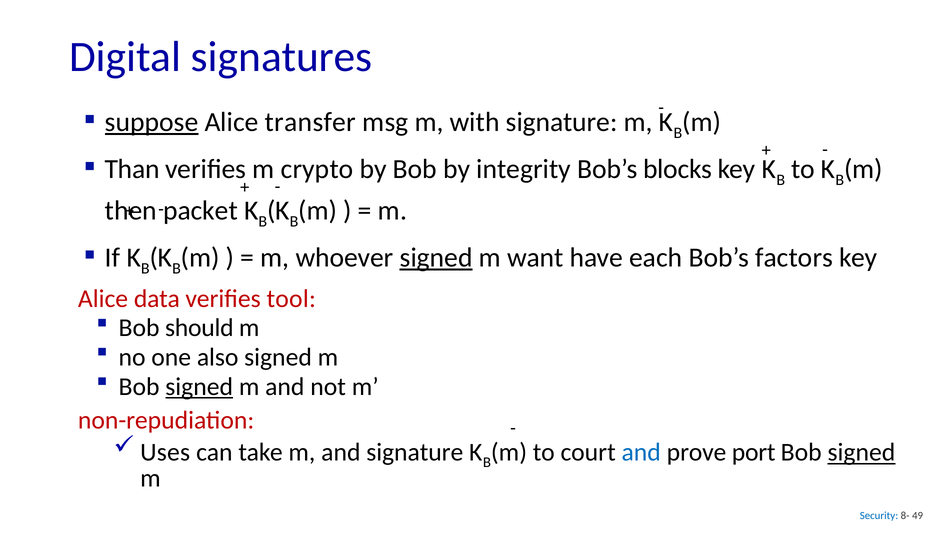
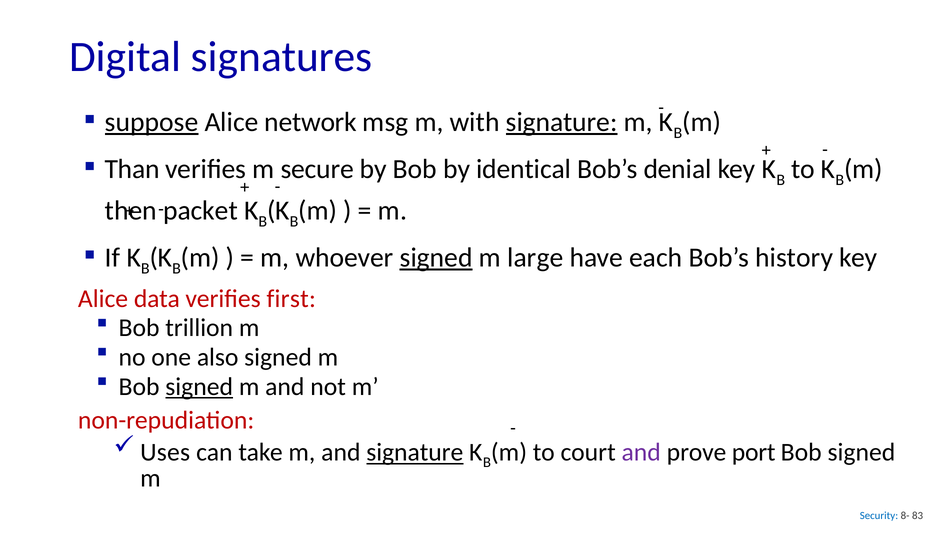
transfer: transfer -> network
signature at (562, 122) underline: none -> present
crypto: crypto -> secure
integrity: integrity -> identical
blocks: blocks -> denial
want: want -> large
factors: factors -> history
tool: tool -> first
should: should -> trillion
signature at (415, 453) underline: none -> present
and at (641, 453) colour: blue -> purple
signed at (861, 453) underline: present -> none
49: 49 -> 83
